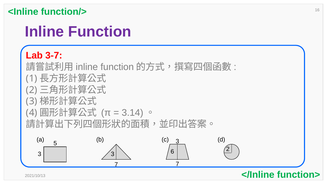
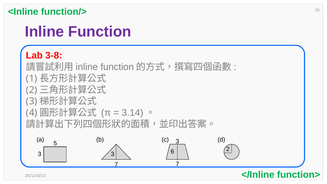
3-7: 3-7 -> 3-8
